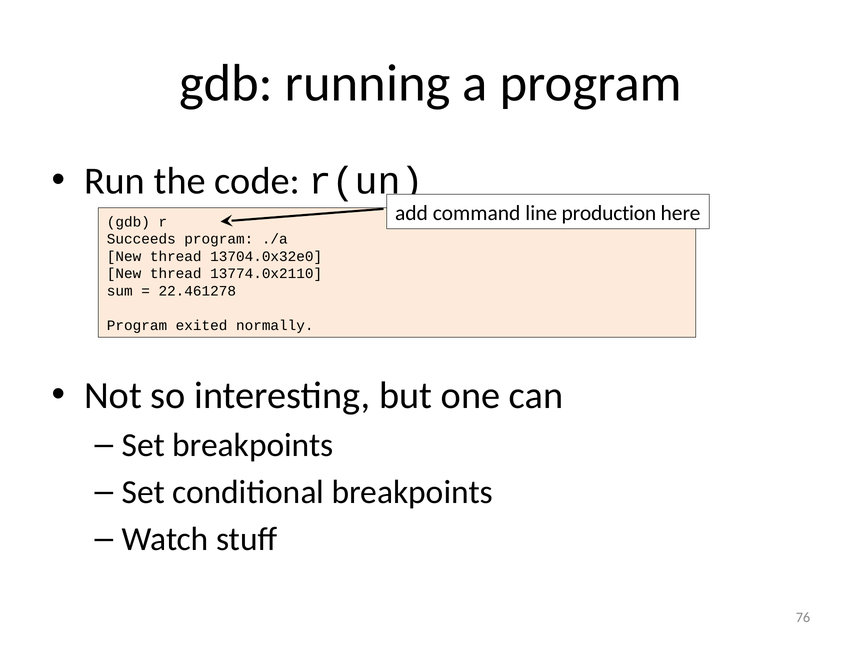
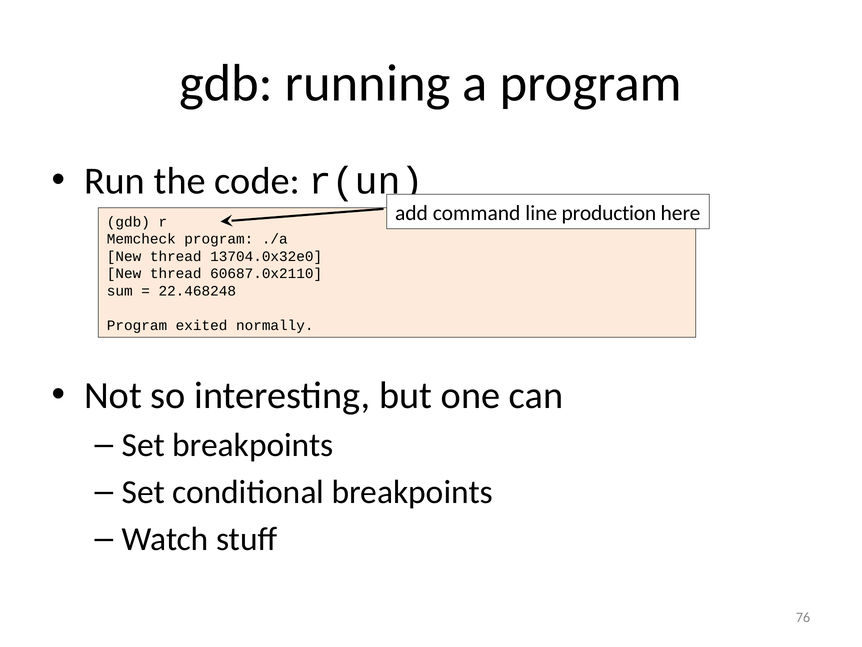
Succeeds: Succeeds -> Memcheck
13774.0x2110: 13774.0x2110 -> 60687.0x2110
22.461278: 22.461278 -> 22.468248
